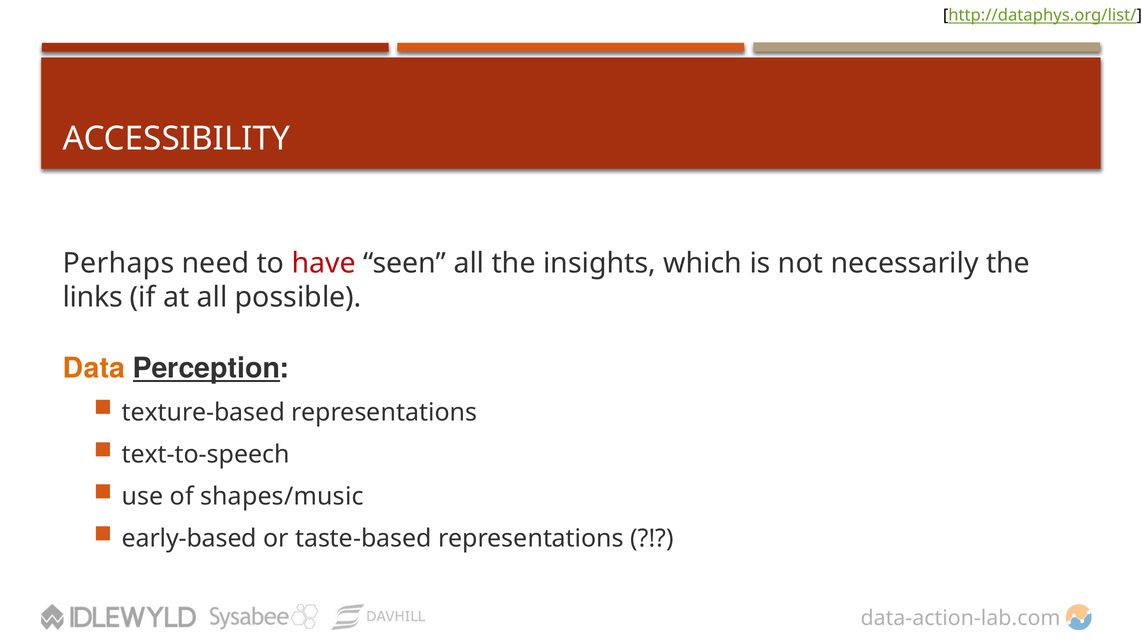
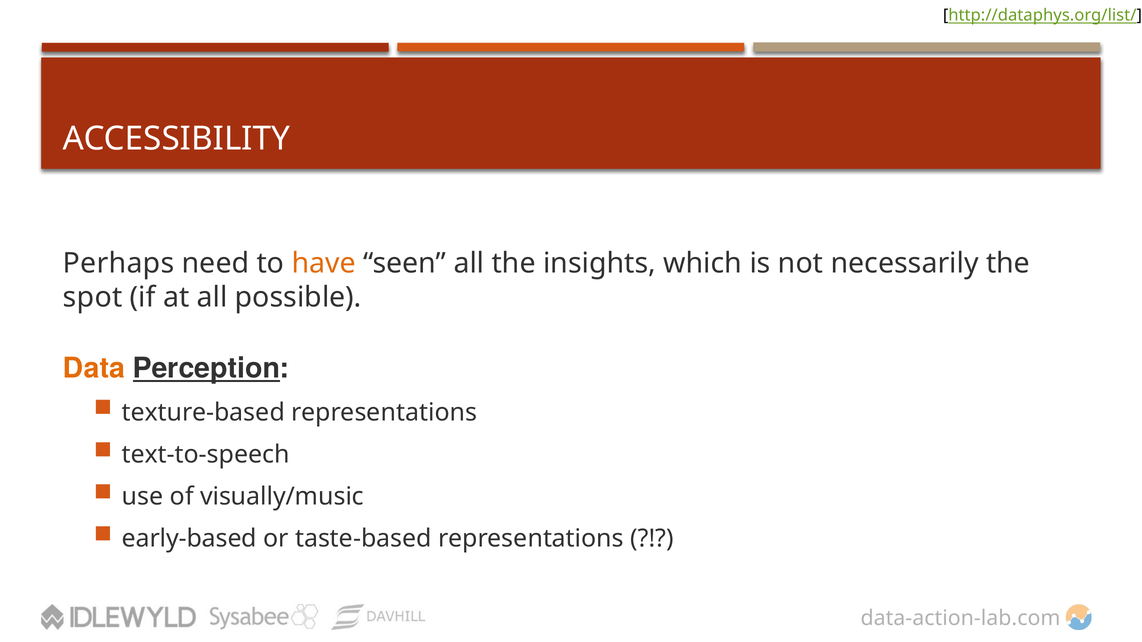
have colour: red -> orange
links: links -> spot
shapes/music: shapes/music -> visually/music
